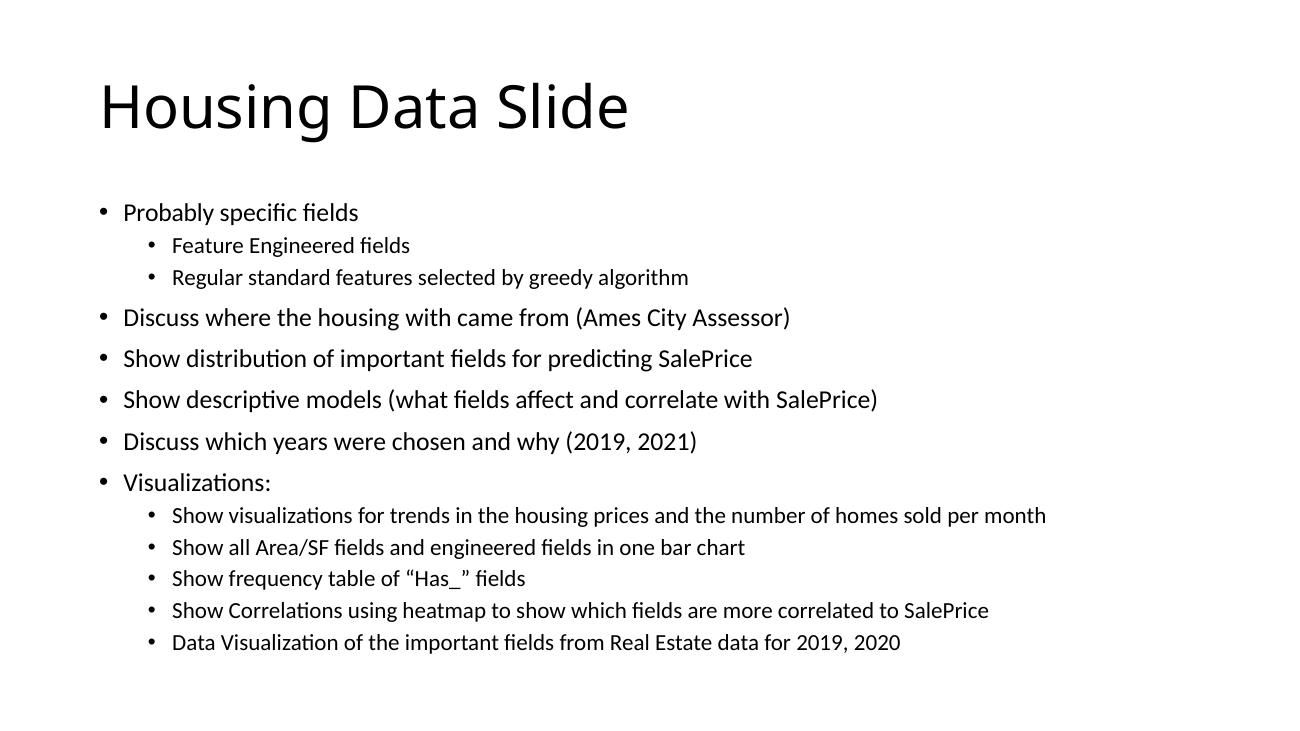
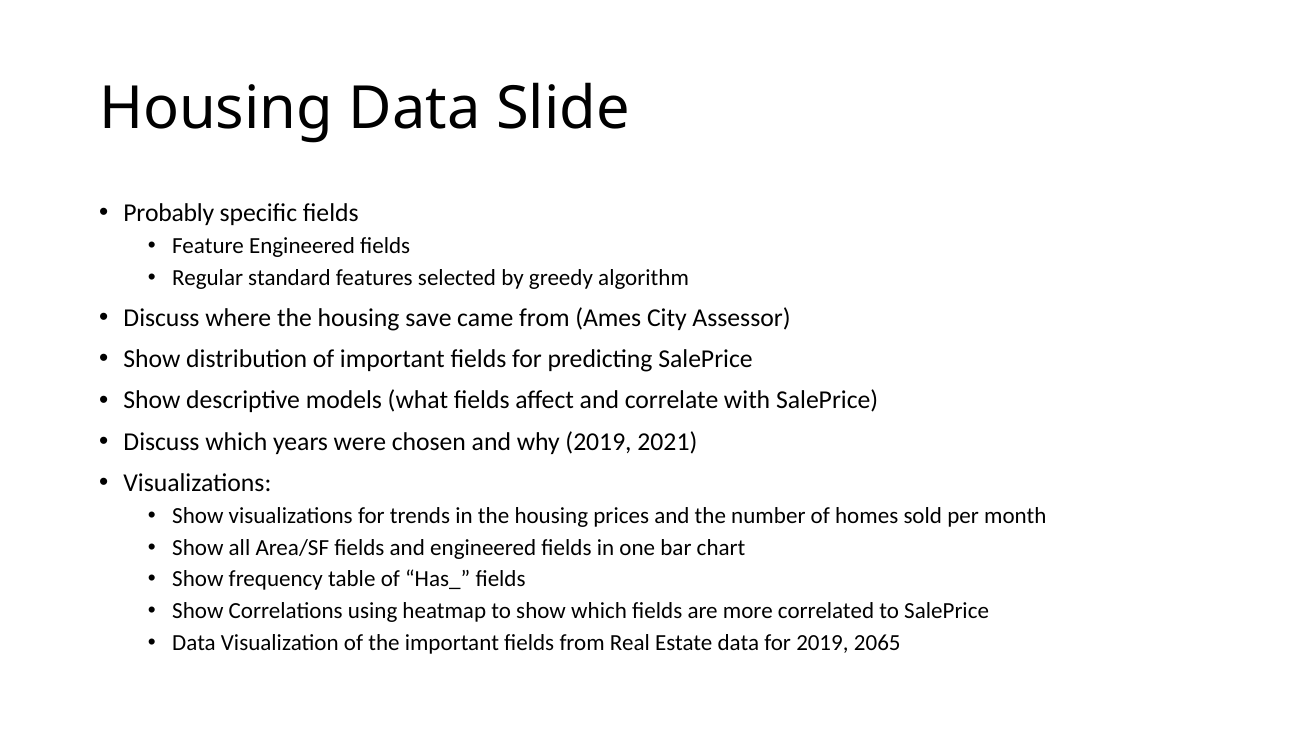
housing with: with -> save
2020: 2020 -> 2065
